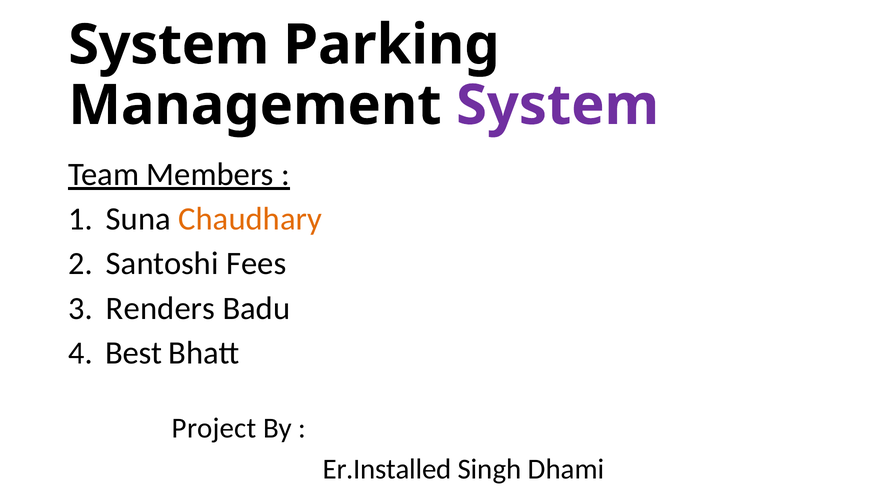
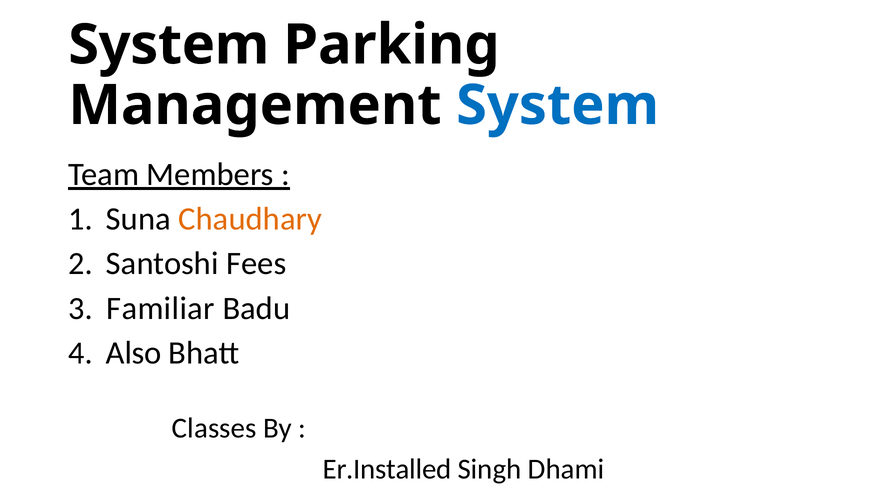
System at (558, 105) colour: purple -> blue
Renders: Renders -> Familiar
Best: Best -> Also
Project: Project -> Classes
